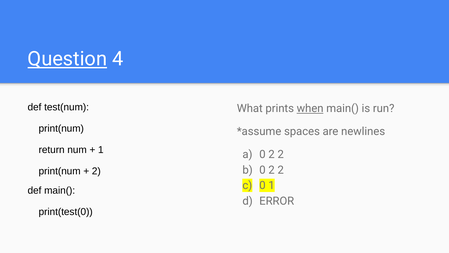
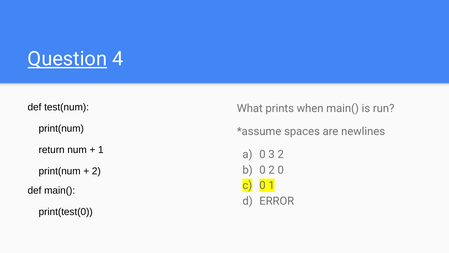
when underline: present -> none
2 at (272, 154): 2 -> 3
2 at (281, 170): 2 -> 0
